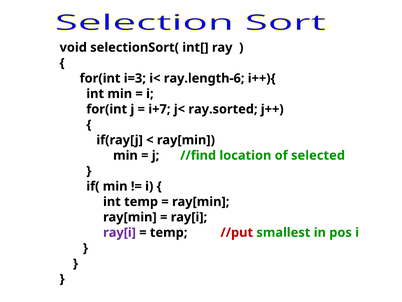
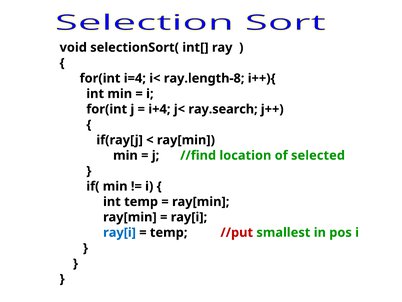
i=3: i=3 -> i=4
ray.length-6: ray.length-6 -> ray.length-8
i+7: i+7 -> i+4
ray.sorted: ray.sorted -> ray.search
ray[i at (119, 232) colour: purple -> blue
